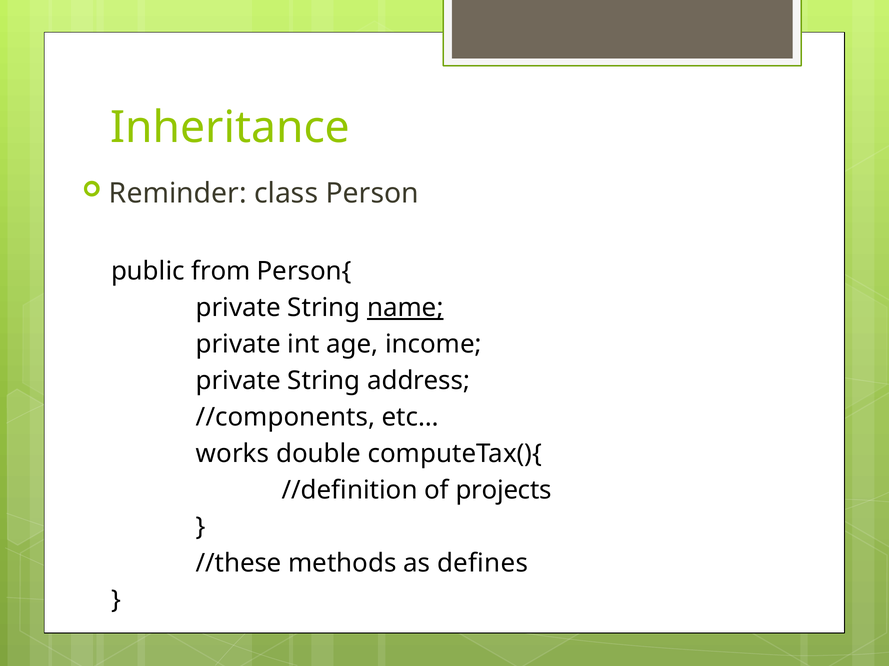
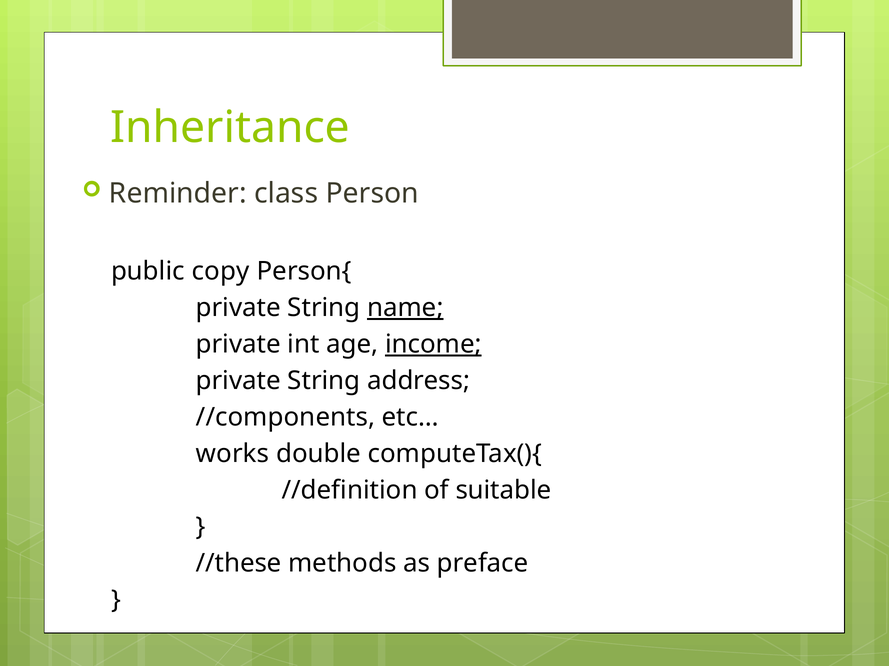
from: from -> copy
income underline: none -> present
projects: projects -> suitable
defines: defines -> preface
